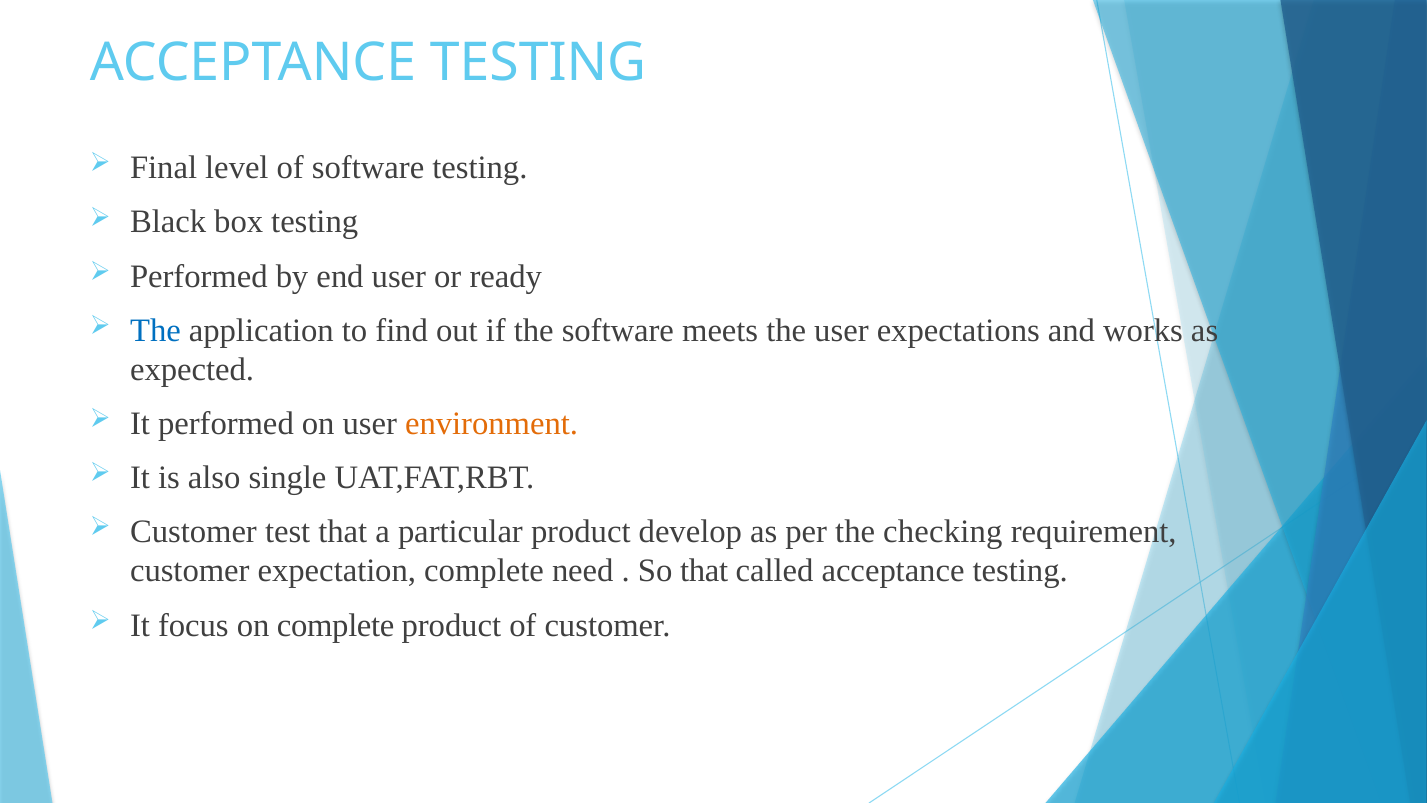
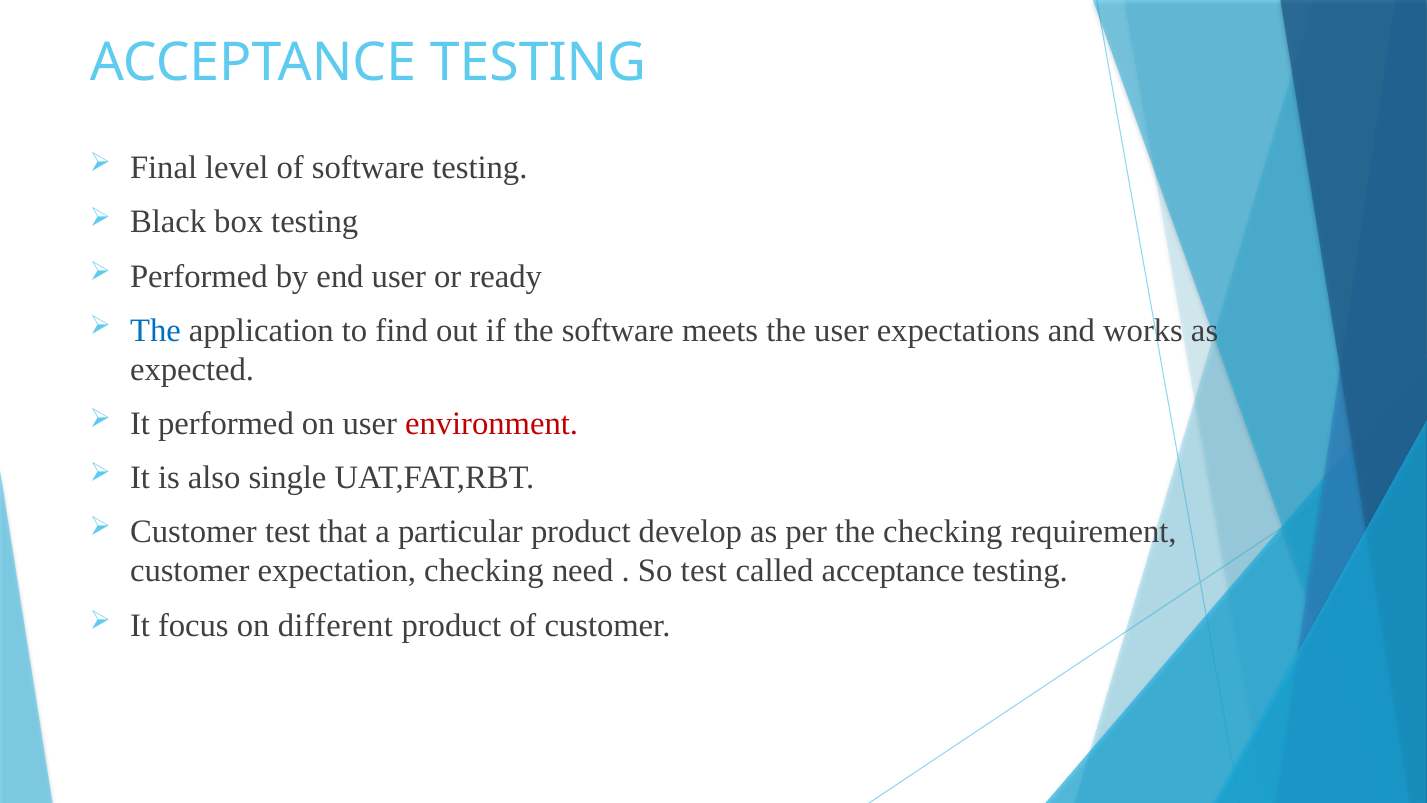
environment colour: orange -> red
expectation complete: complete -> checking
So that: that -> test
on complete: complete -> different
